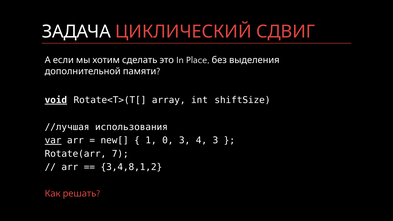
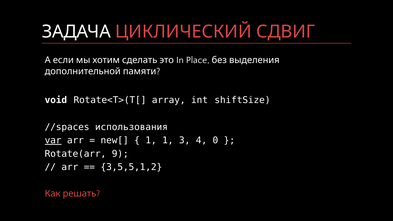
void underline: present -> none
//лучшая: //лучшая -> //spaces
1 0: 0 -> 1
4 3: 3 -> 0
7: 7 -> 9
3,4,8,1,2: 3,4,8,1,2 -> 3,5,5,1,2
